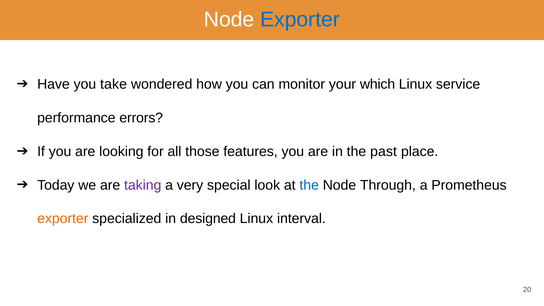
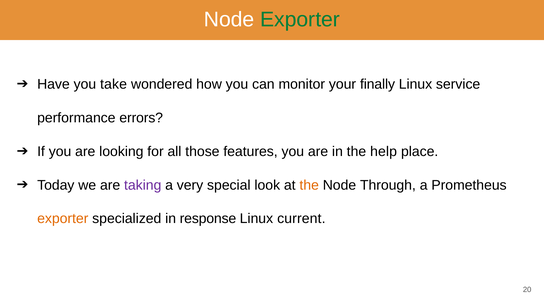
Exporter at (300, 20) colour: blue -> green
which: which -> finally
past: past -> help
the at (309, 185) colour: blue -> orange
designed: designed -> response
interval: interval -> current
